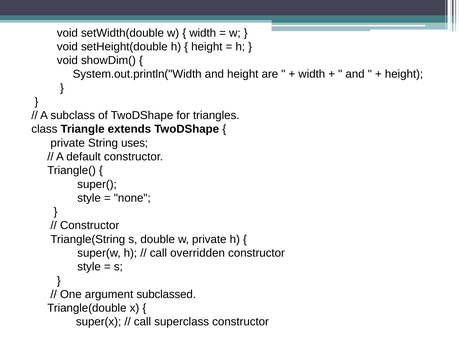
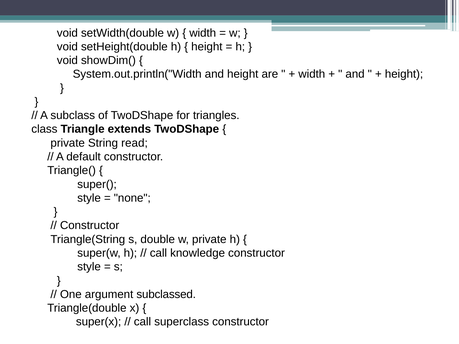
uses: uses -> read
overridden: overridden -> knowledge
